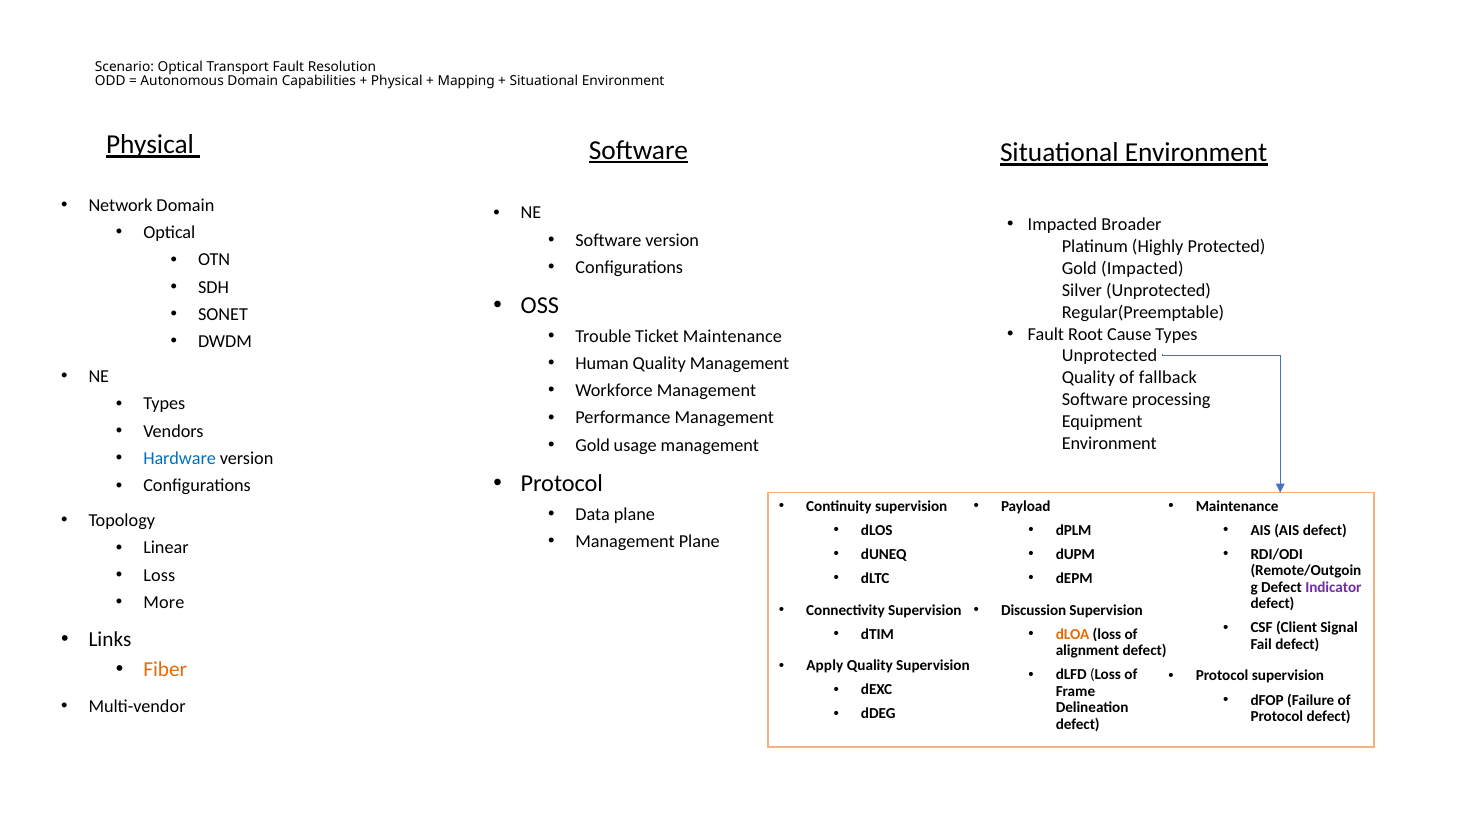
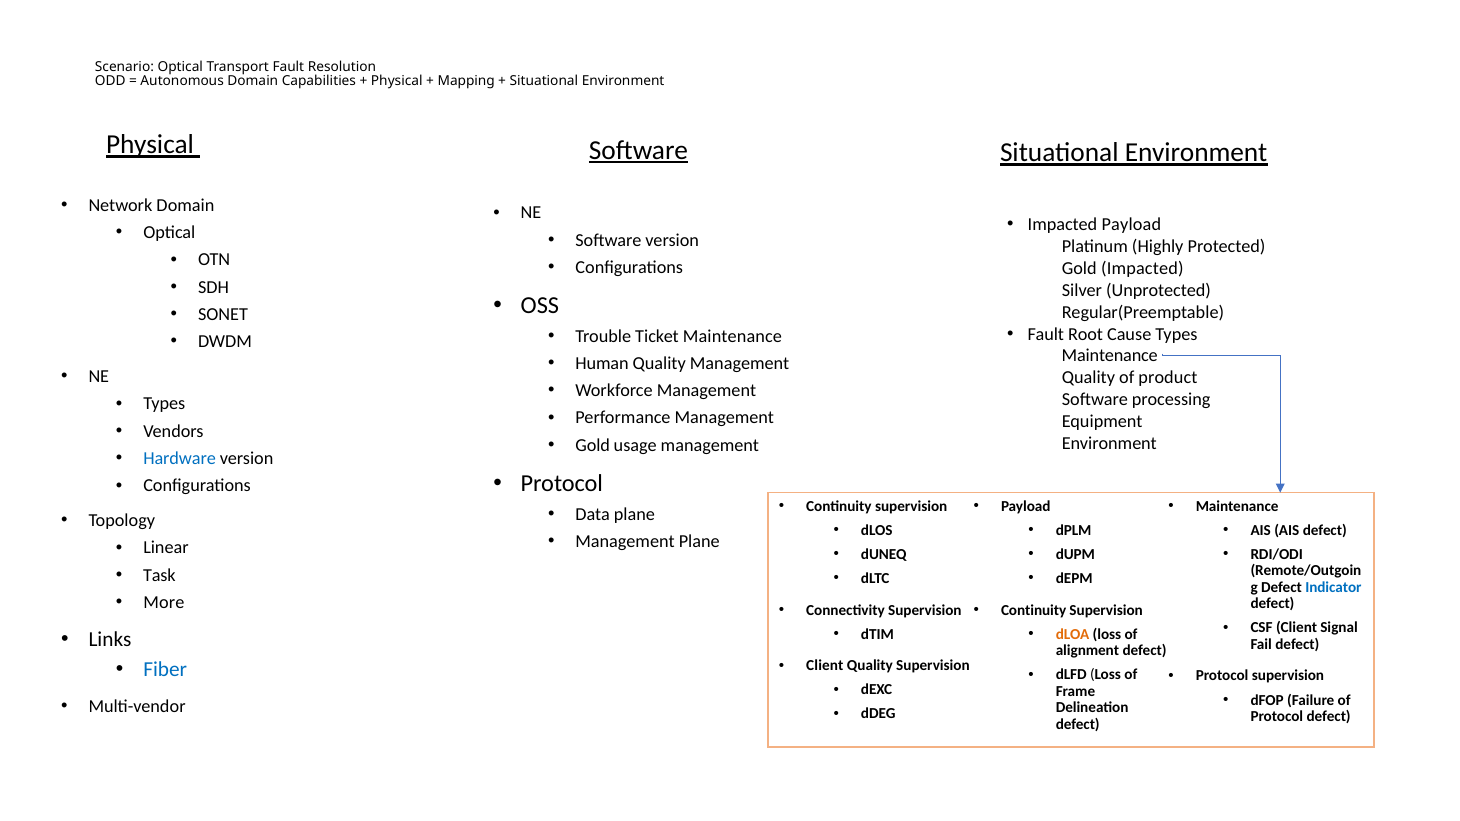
Impacted Broader: Broader -> Payload
Unprotected at (1110, 356): Unprotected -> Maintenance
fallback: fallback -> product
Loss at (159, 575): Loss -> Task
Indicator colour: purple -> blue
Discussion at (1034, 610): Discussion -> Continuity
Apply at (825, 666): Apply -> Client
Fiber colour: orange -> blue
